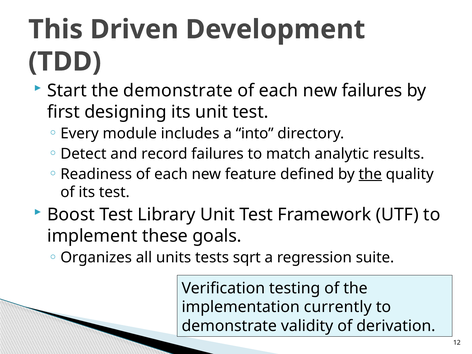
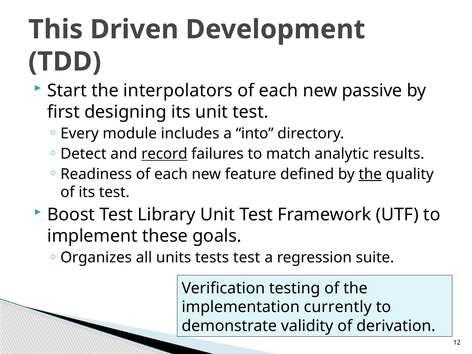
the demonstrate: demonstrate -> interpolators
new failures: failures -> passive
record underline: none -> present
tests sqrt: sqrt -> test
